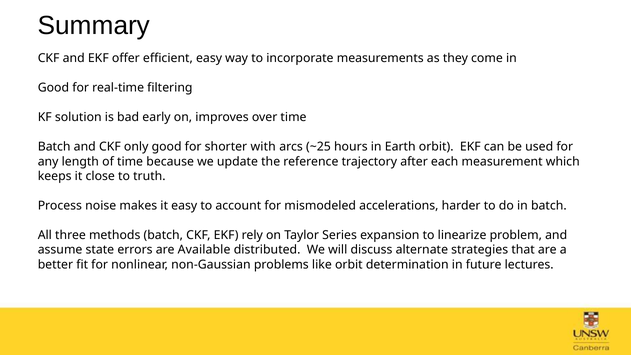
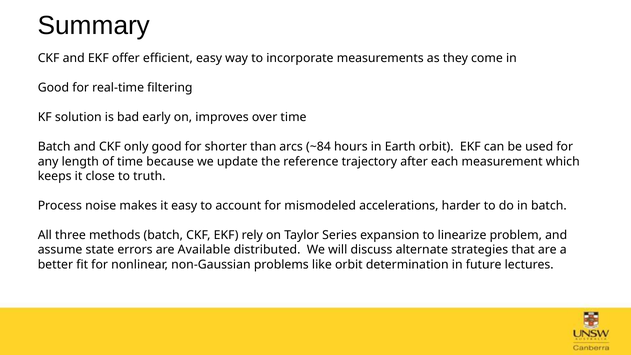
with: with -> than
~25: ~25 -> ~84
